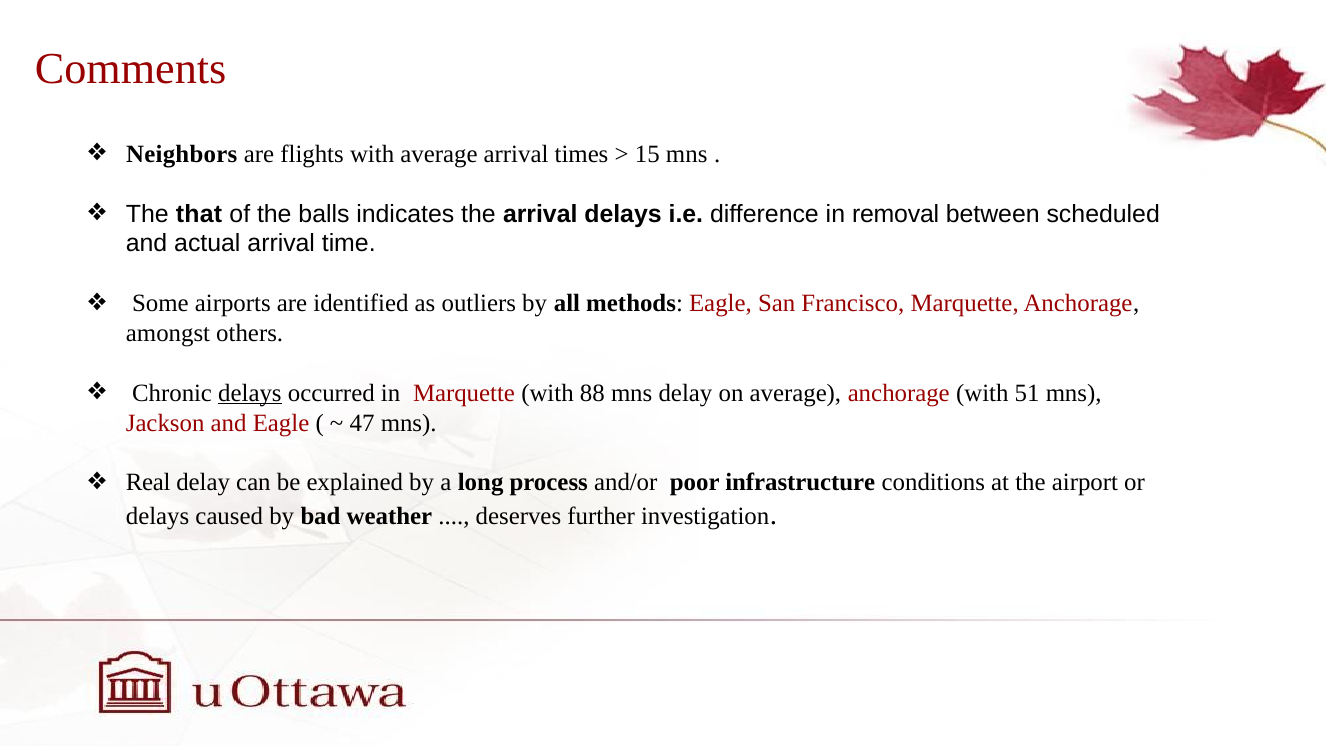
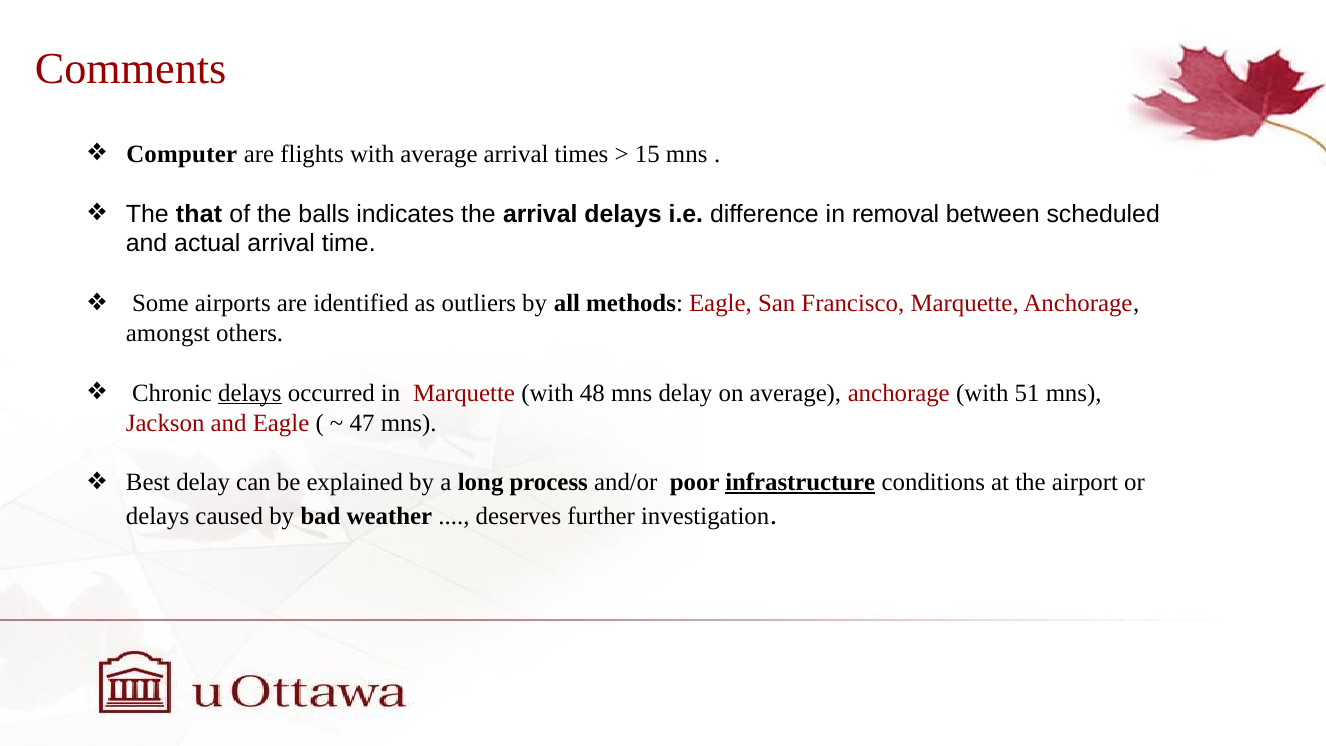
Neighbors: Neighbors -> Computer
88: 88 -> 48
Real: Real -> Best
infrastructure underline: none -> present
